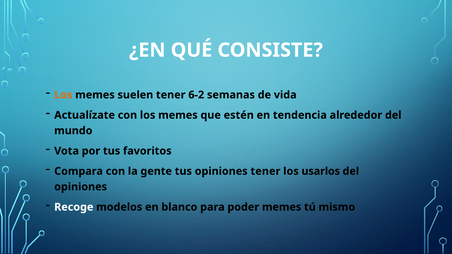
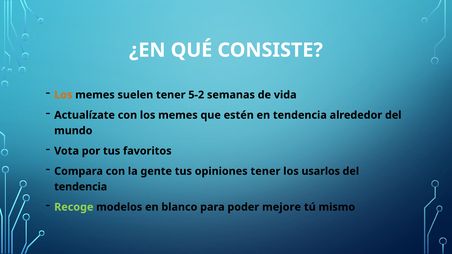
6-2: 6-2 -> 5-2
opiniones at (81, 187): opiniones -> tendencia
Recoge colour: white -> light green
poder memes: memes -> mejore
